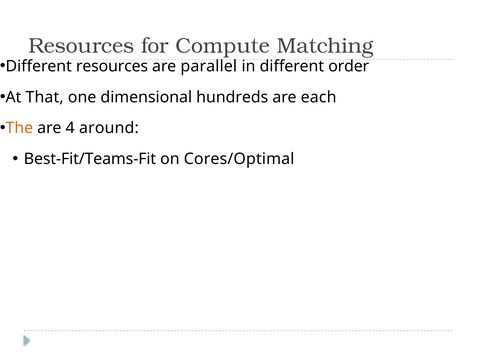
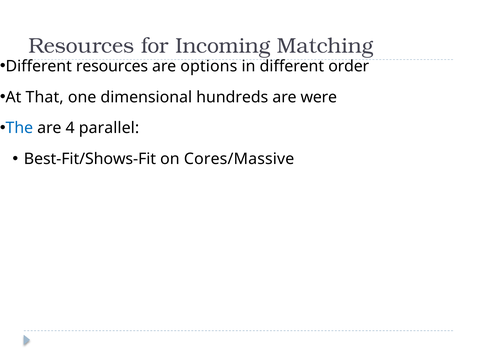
Compute: Compute -> Incoming
parallel: parallel -> options
each: each -> were
The colour: orange -> blue
around: around -> parallel
Best-Fit/Teams-Fit: Best-Fit/Teams-Fit -> Best-Fit/Shows-Fit
Cores/Optimal: Cores/Optimal -> Cores/Massive
